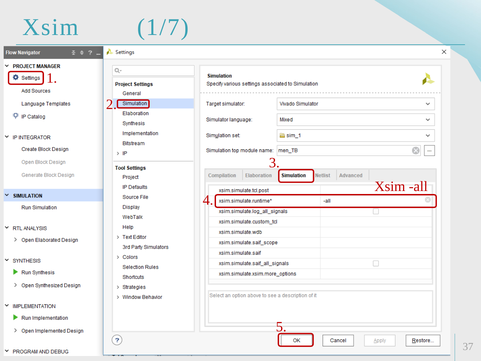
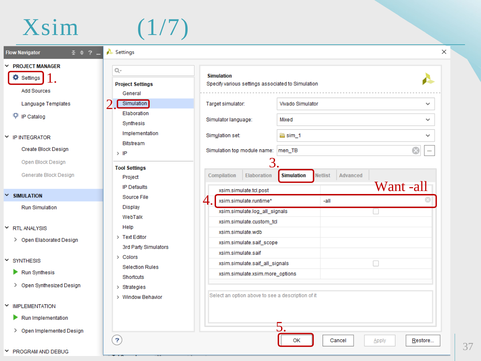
Xsim at (390, 186): Xsim -> Want
